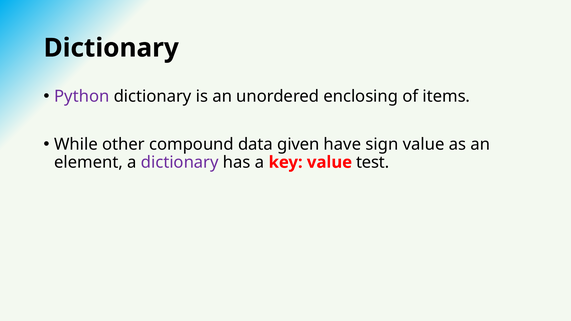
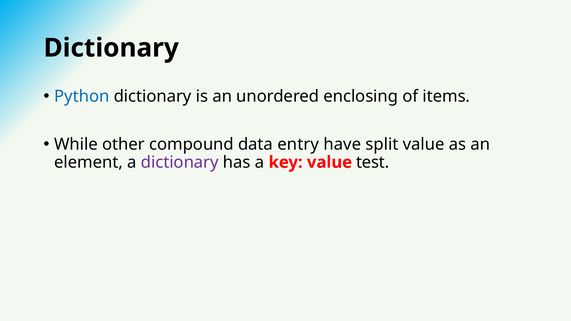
Python colour: purple -> blue
given: given -> entry
sign: sign -> split
